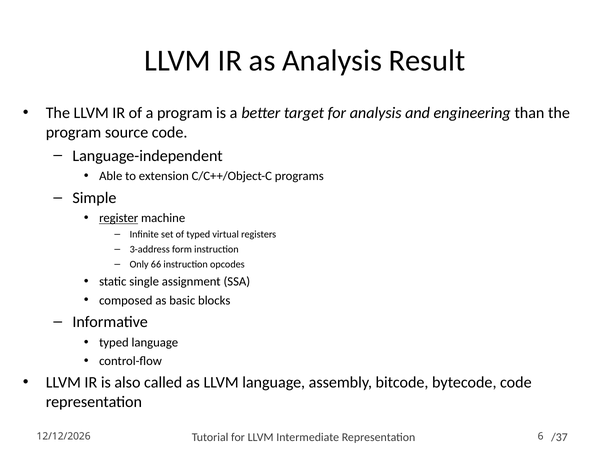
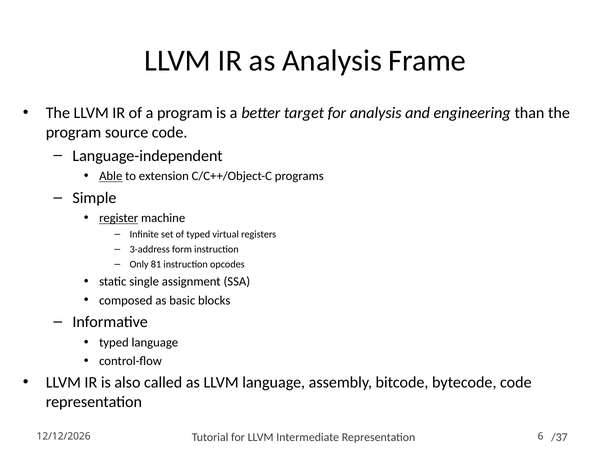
Result: Result -> Frame
Able underline: none -> present
66: 66 -> 81
